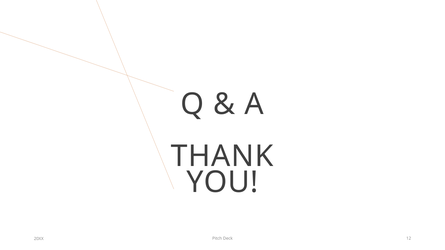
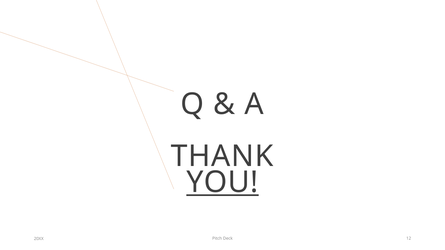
YOU underline: none -> present
